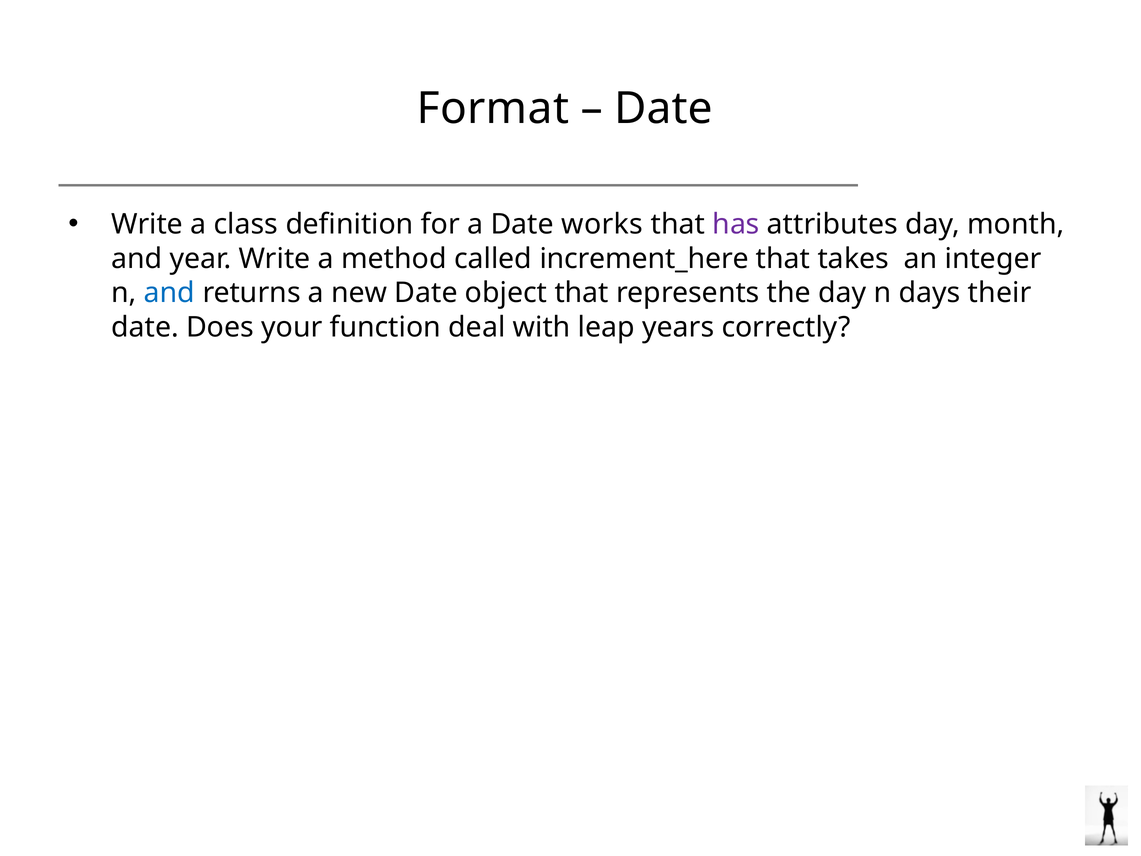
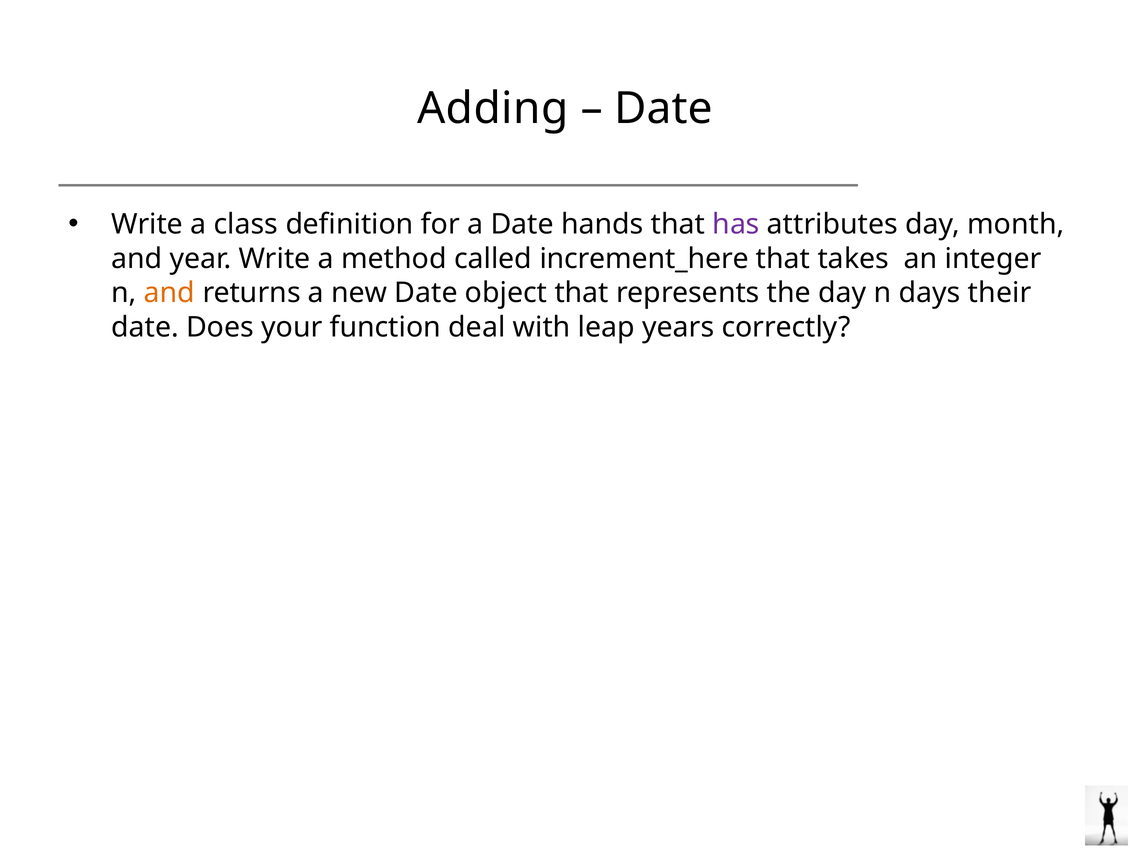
Format: Format -> Adding
works: works -> hands
and at (169, 293) colour: blue -> orange
